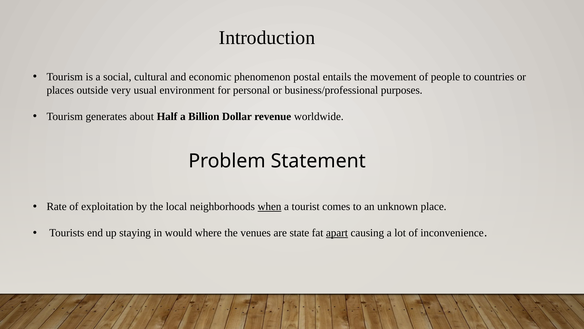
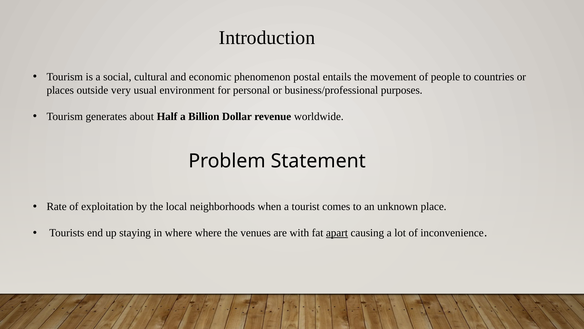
when underline: present -> none
in would: would -> where
state: state -> with
